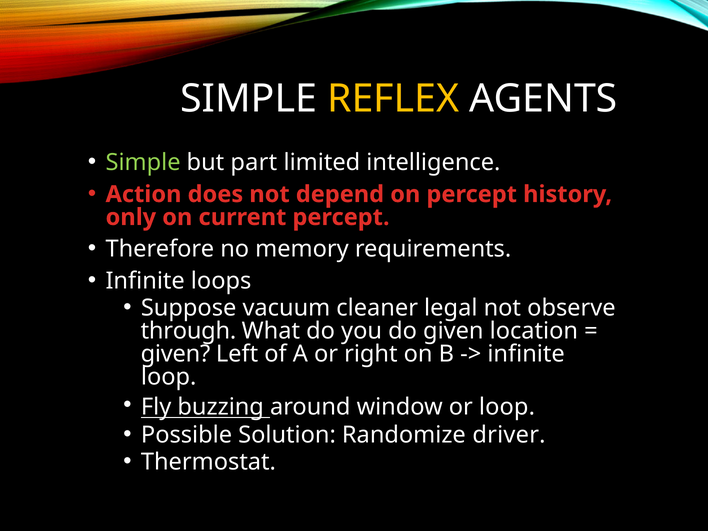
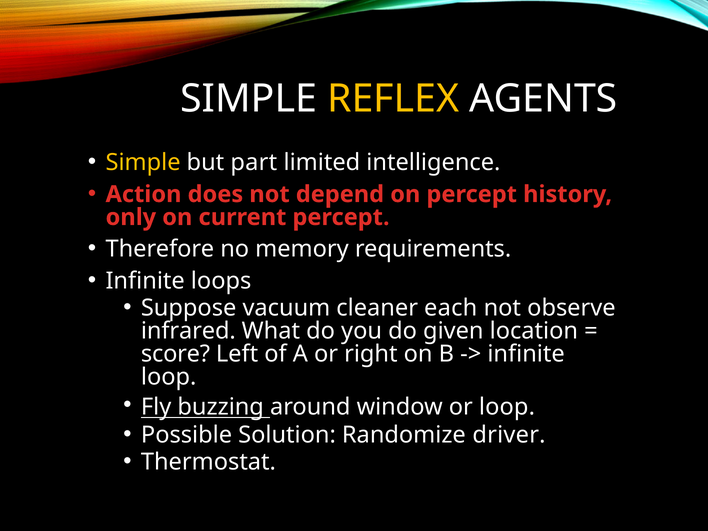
Simple at (143, 163) colour: light green -> yellow
legal: legal -> each
through: through -> infrared
given at (175, 354): given -> score
